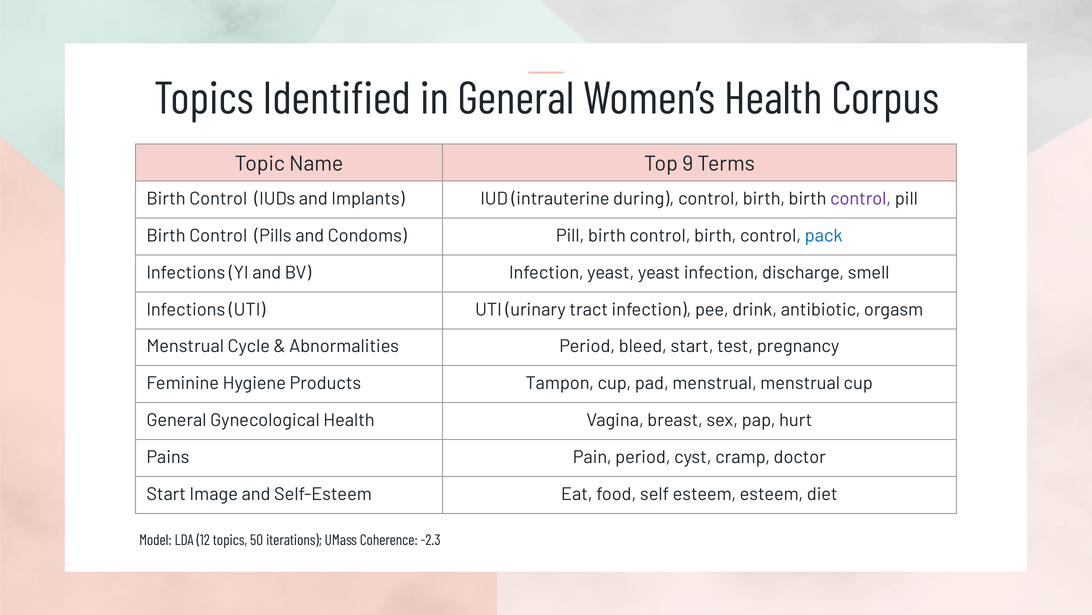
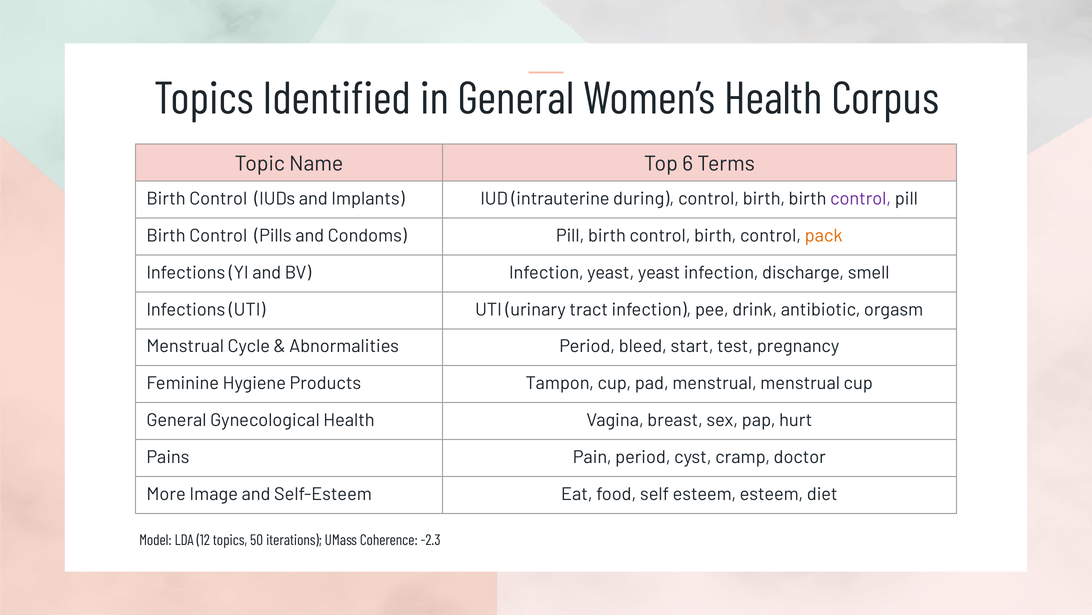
9: 9 -> 6
pack colour: blue -> orange
Start at (166, 494): Start -> More
